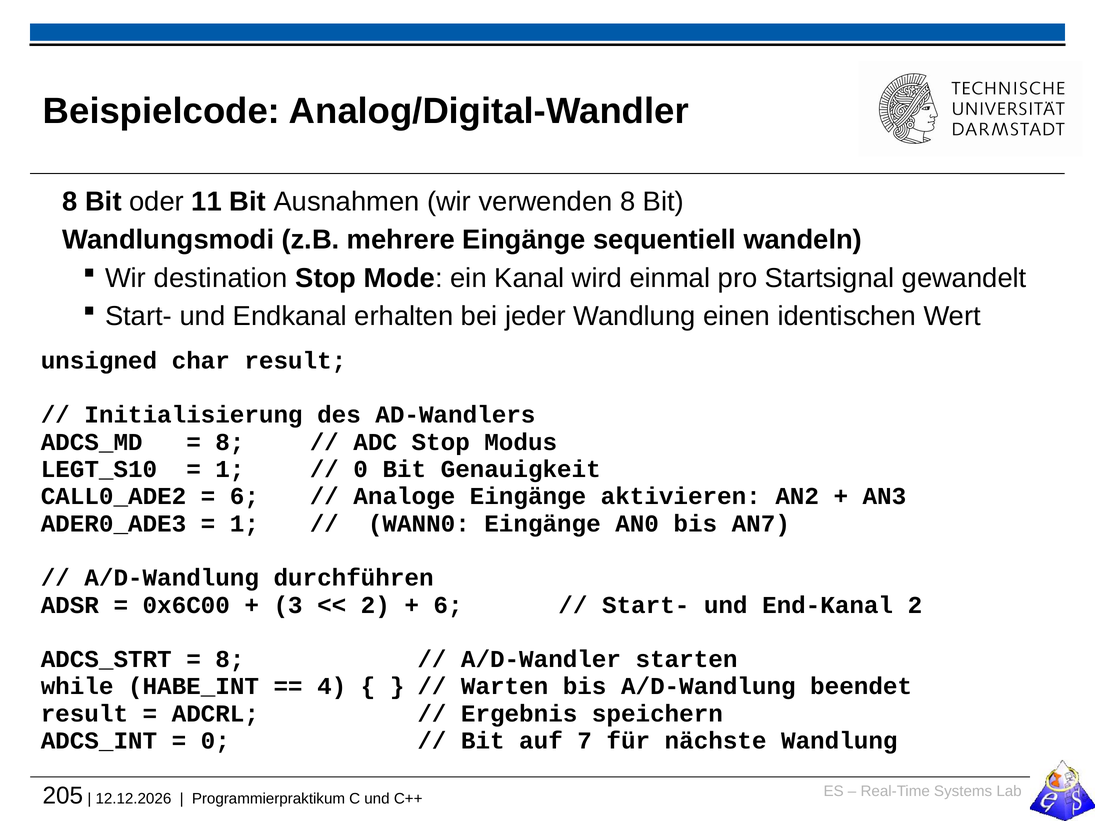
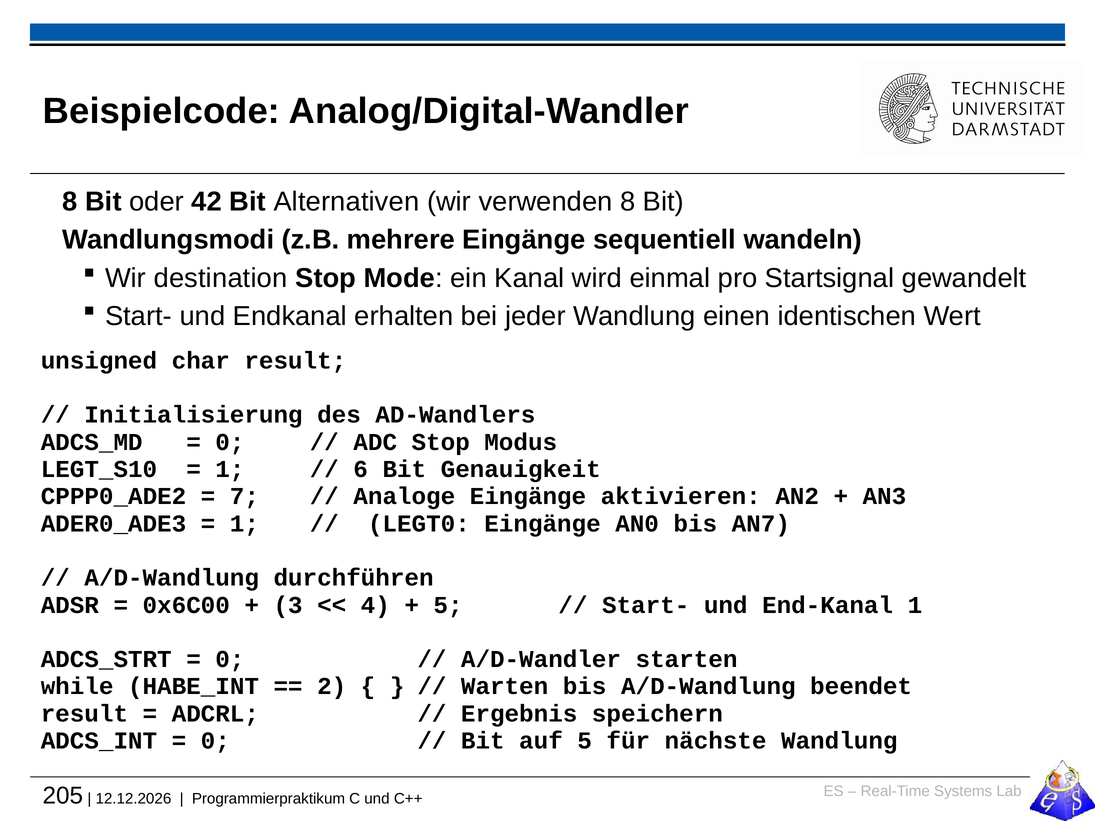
11: 11 -> 42
Ausnahmen: Ausnahmen -> Alternativen
8 at (230, 442): 8 -> 0
0 at (361, 469): 0 -> 6
CALL0_ADE2: CALL0_ADE2 -> CPPP0_ADE2
6 at (244, 497): 6 -> 7
WANN0: WANN0 -> LEGT0
2 at (375, 605): 2 -> 4
6 at (448, 605): 6 -> 5
End-Kanal 2: 2 -> 1
8 at (230, 659): 8 -> 0
4: 4 -> 2
auf 7: 7 -> 5
